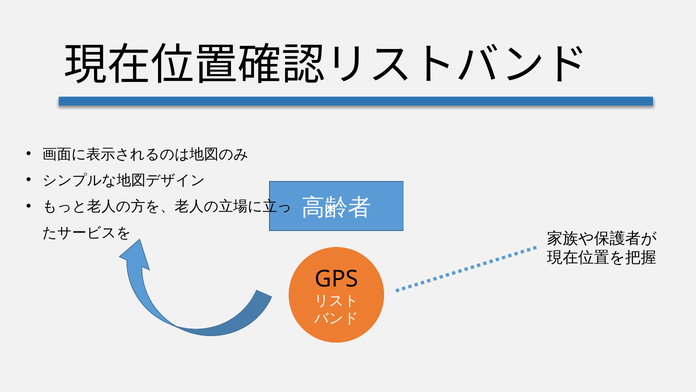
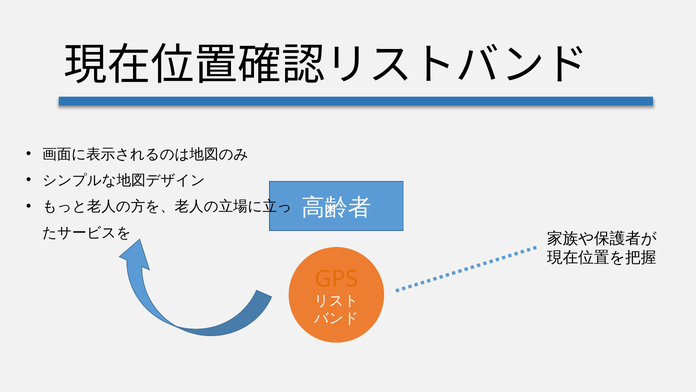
GPS colour: black -> orange
